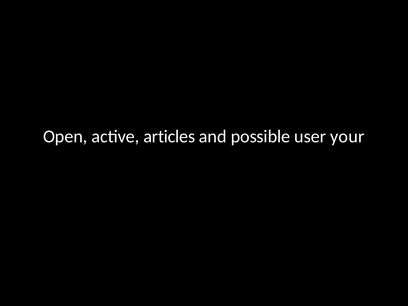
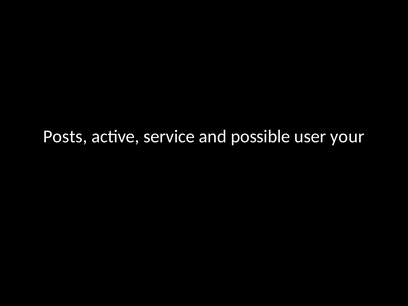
Open: Open -> Posts
articles: articles -> service
